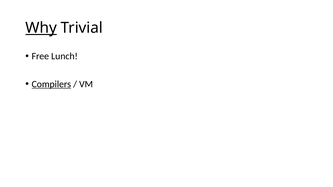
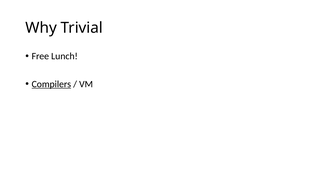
Why underline: present -> none
